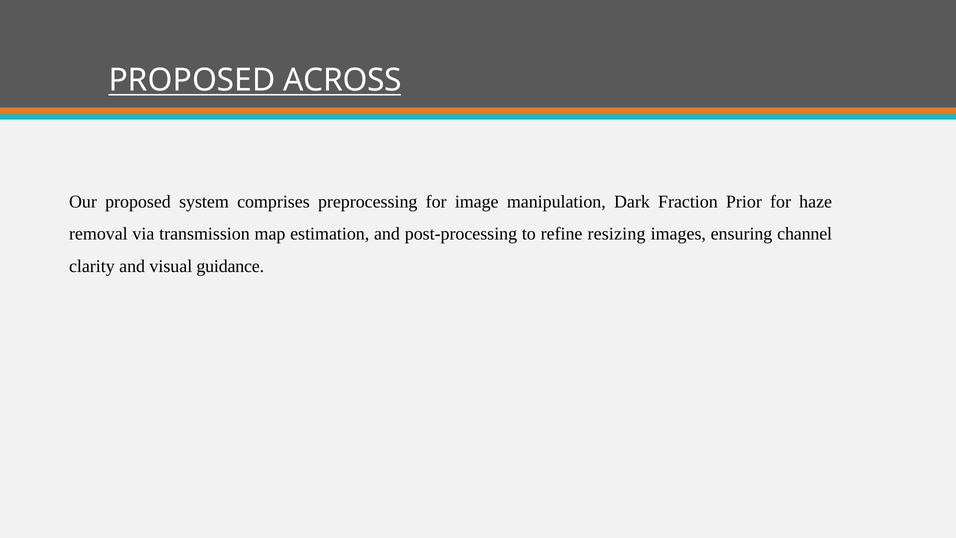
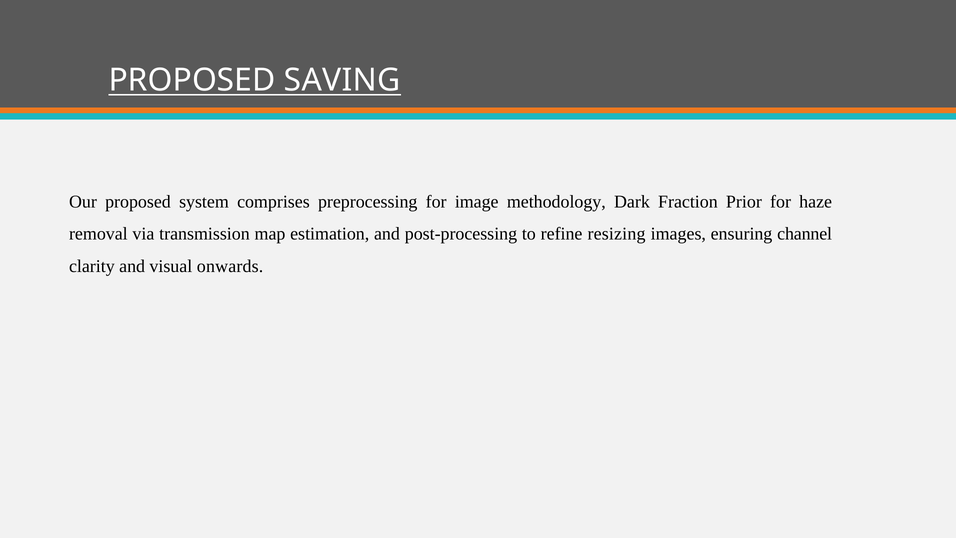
ACROSS: ACROSS -> SAVING
manipulation: manipulation -> methodology
guidance: guidance -> onwards
